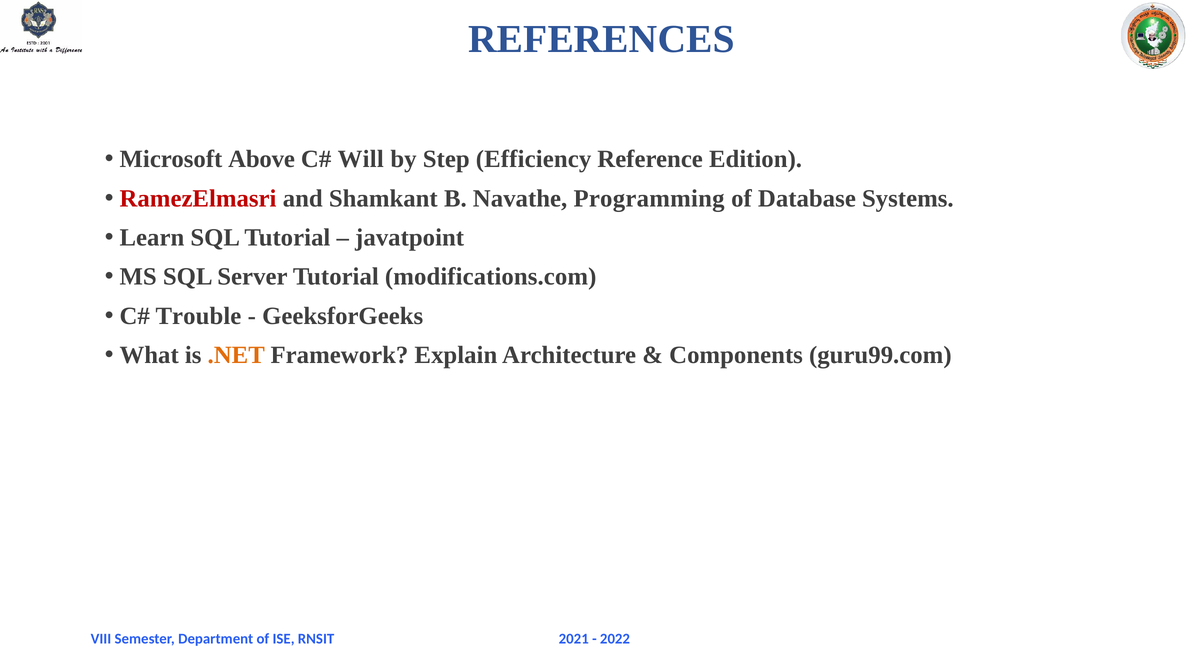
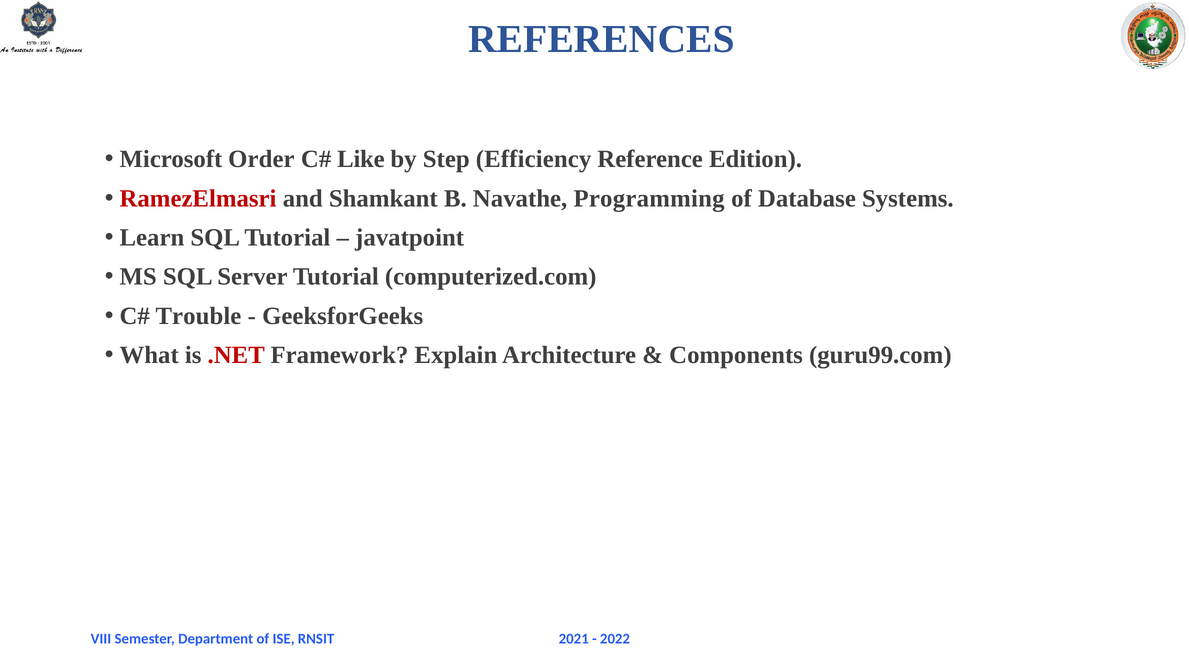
Above: Above -> Order
Will: Will -> Like
modifications.com: modifications.com -> computerized.com
.NET colour: orange -> red
